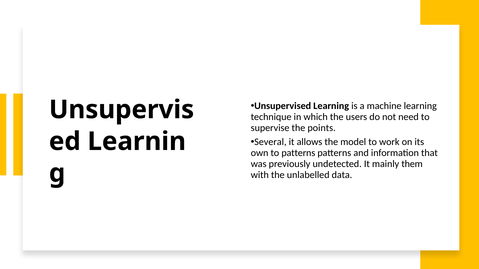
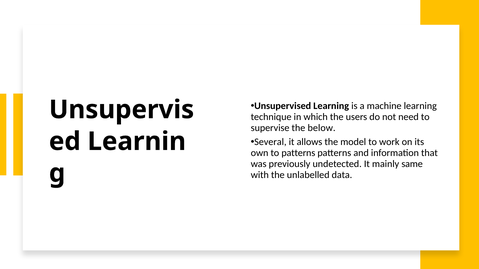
points: points -> below
them: them -> same
